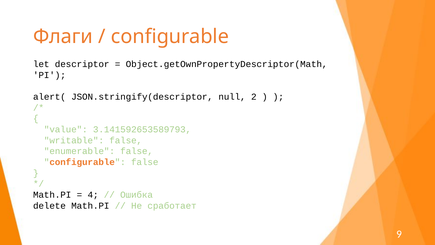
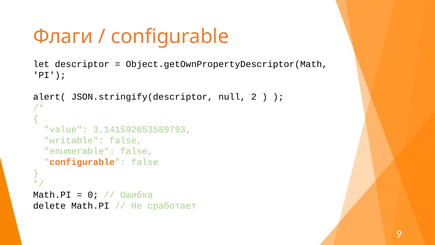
4: 4 -> 0
